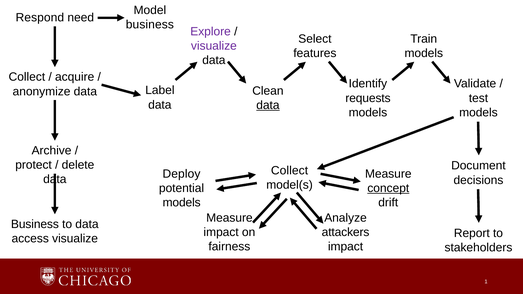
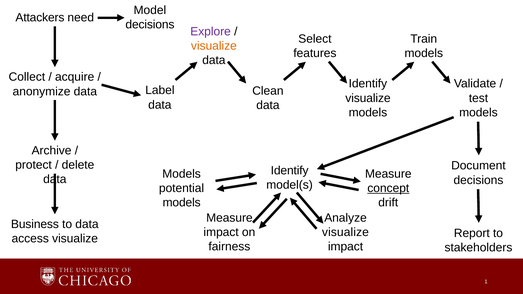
Respond: Respond -> Attackers
business at (150, 25): business -> decisions
visualize at (214, 46) colour: purple -> orange
requests at (368, 98): requests -> visualize
data at (268, 105) underline: present -> none
Collect at (290, 171): Collect -> Identify
Deploy at (181, 174): Deploy -> Models
attackers at (346, 232): attackers -> visualize
